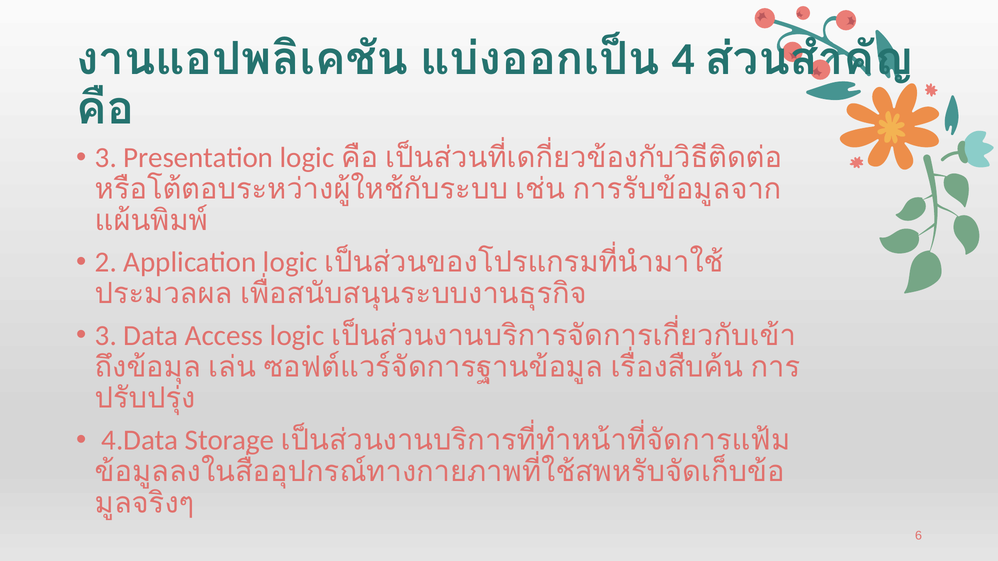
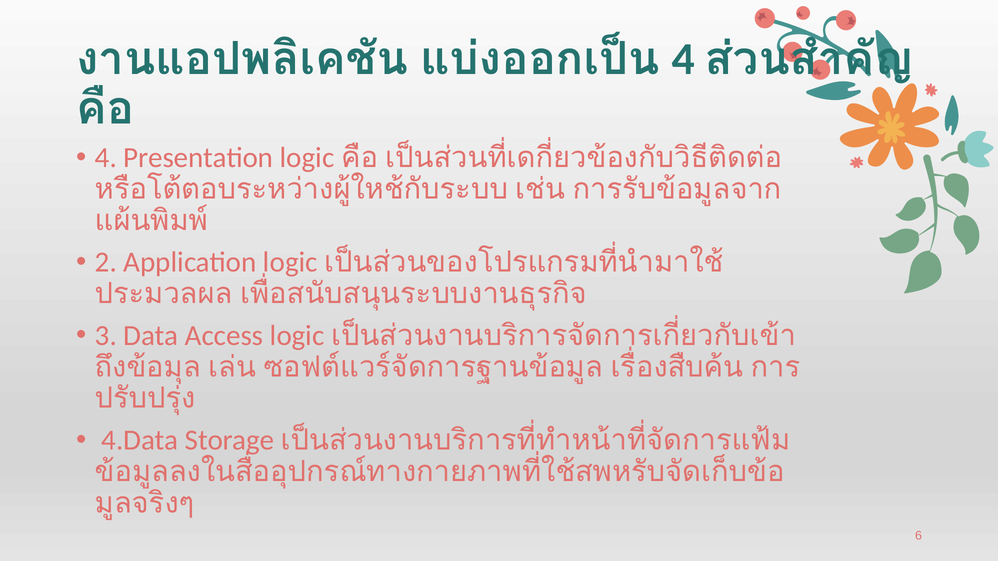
3 at (106, 158): 3 -> 4
